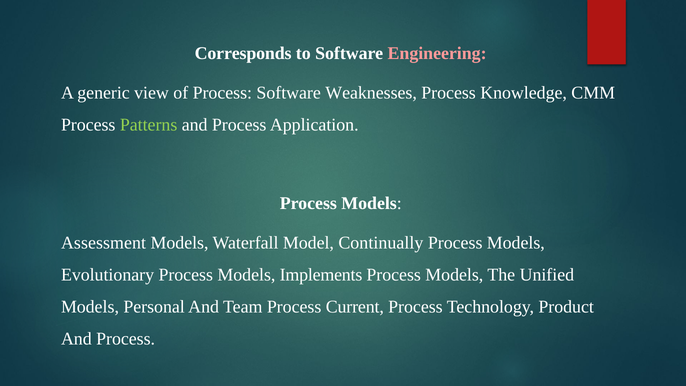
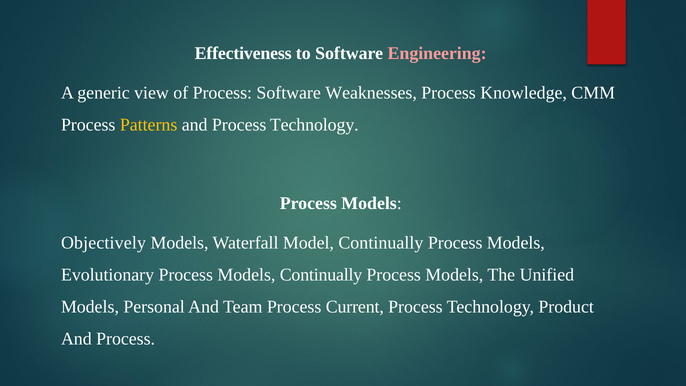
Corresponds: Corresponds -> Effectiveness
Patterns colour: light green -> yellow
and Process Application: Application -> Technology
Assessment: Assessment -> Objectively
Models Implements: Implements -> Continually
